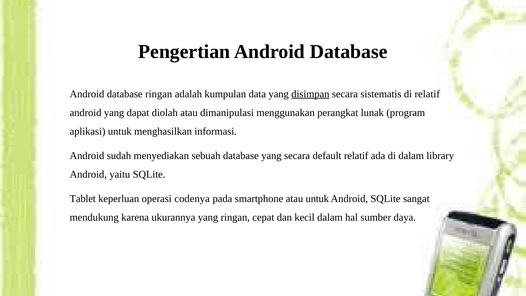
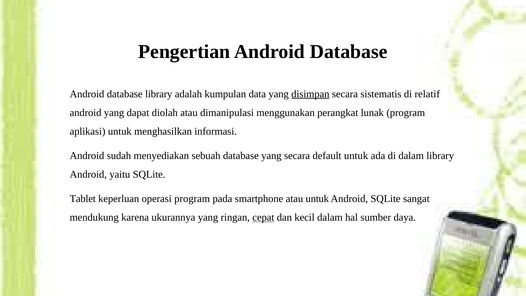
database ringan: ringan -> library
default relatif: relatif -> untuk
operasi codenya: codenya -> program
cepat underline: none -> present
